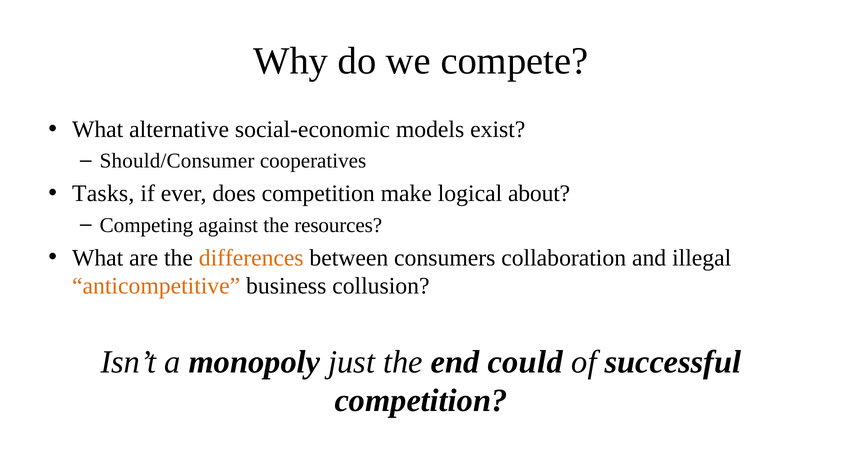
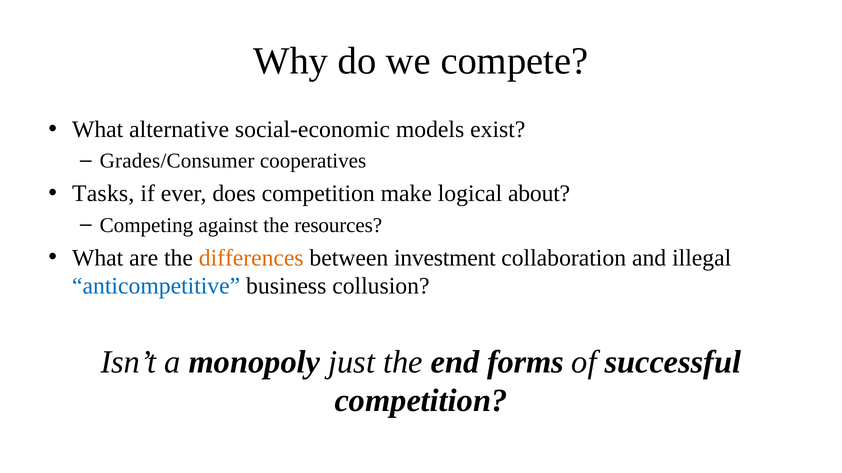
Should/Consumer: Should/Consumer -> Grades/Consumer
consumers: consumers -> investment
anticompetitive colour: orange -> blue
could: could -> forms
